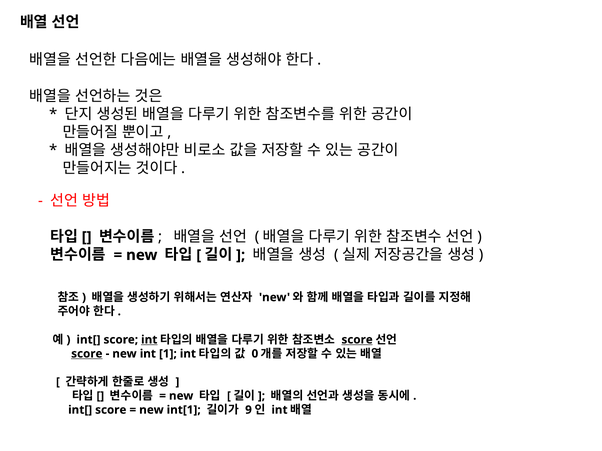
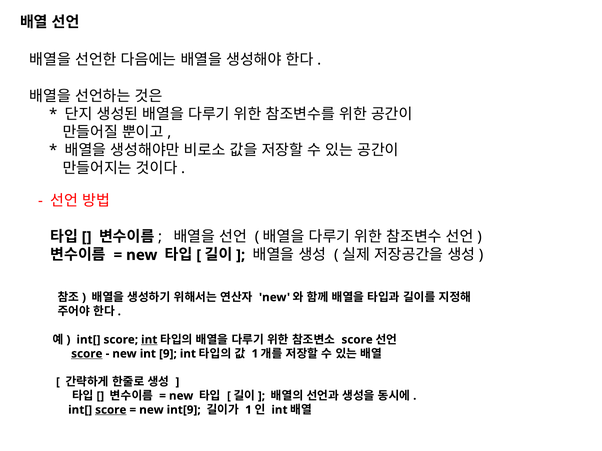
score at (357, 340) underline: present -> none
1: 1 -> 9
0 at (255, 354): 0 -> 1
score at (111, 410) underline: none -> present
int[1: int[1 -> int[9
9 at (248, 410): 9 -> 1
